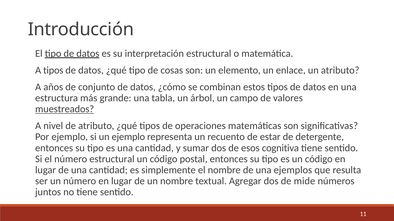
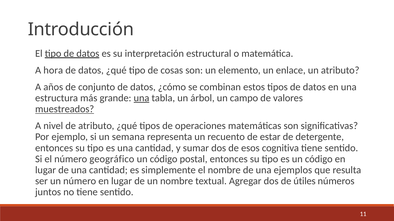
A tipos: tipos -> hora
una at (141, 98) underline: none -> present
un ejemplo: ejemplo -> semana
número estructural: estructural -> geográfico
mide: mide -> útiles
